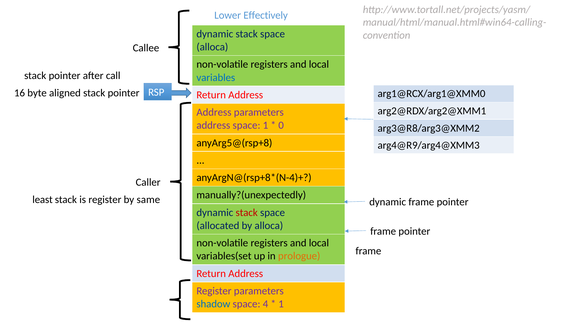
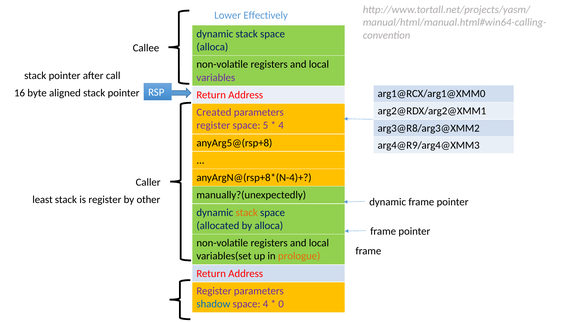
variables colour: blue -> purple
Address at (214, 112): Address -> Created
address at (213, 125): address -> register
space 1: 1 -> 5
0 at (281, 125): 0 -> 4
same: same -> other
stack at (247, 212) colour: red -> orange
1 at (281, 304): 1 -> 0
